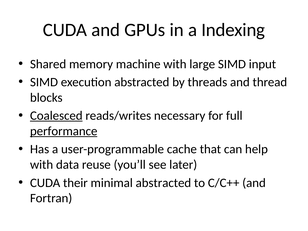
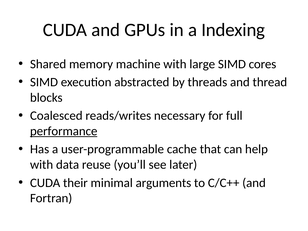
input: input -> cores
Coalesced underline: present -> none
minimal abstracted: abstracted -> arguments
